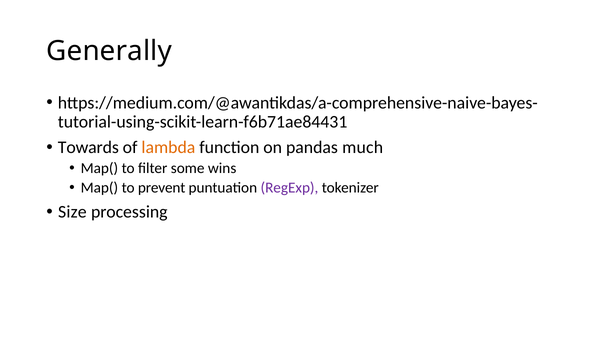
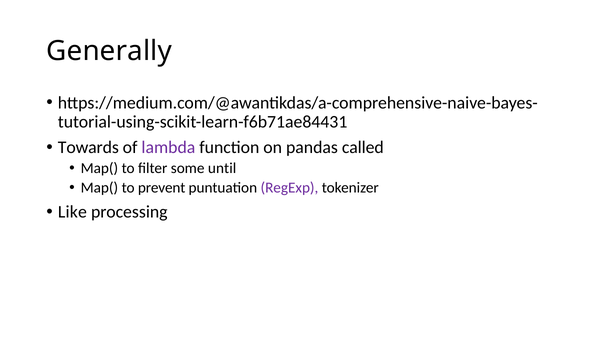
lambda colour: orange -> purple
much: much -> called
wins: wins -> until
Size: Size -> Like
